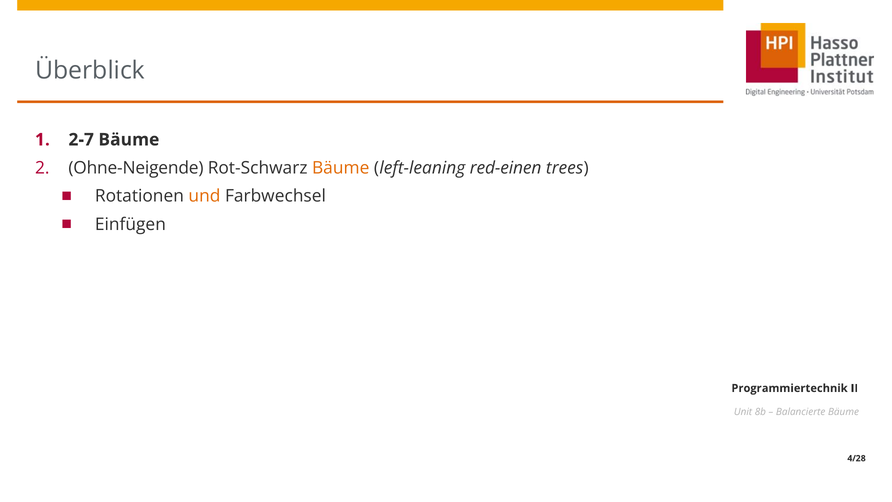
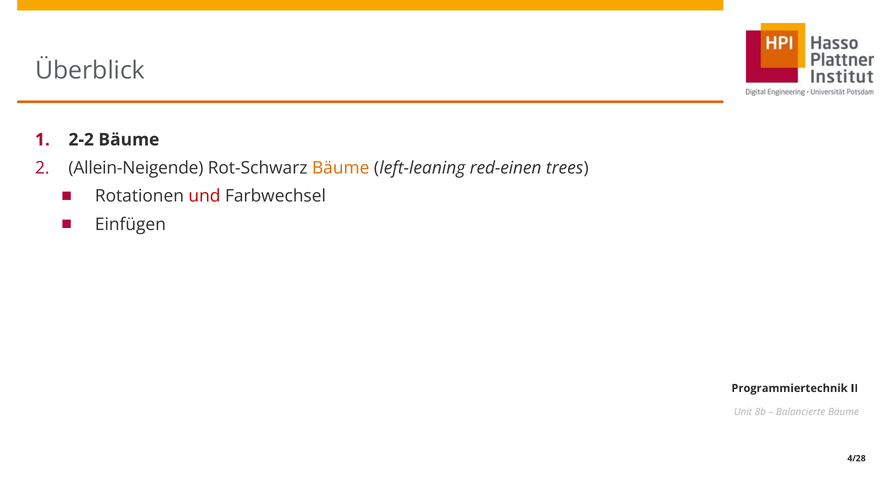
2-7: 2-7 -> 2-2
Ohne-Neigende: Ohne-Neigende -> Allein-Neigende
und colour: orange -> red
